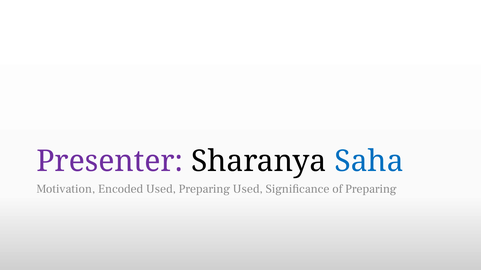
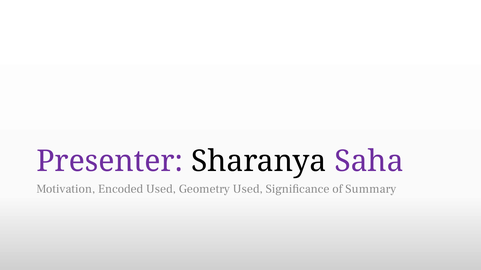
Saha colour: blue -> purple
Used Preparing: Preparing -> Geometry
of Preparing: Preparing -> Summary
